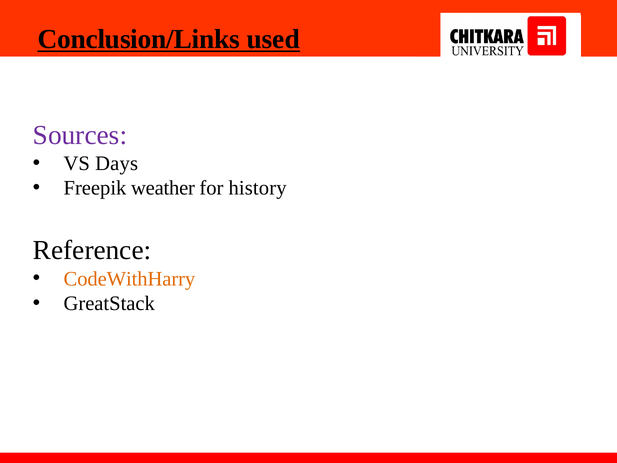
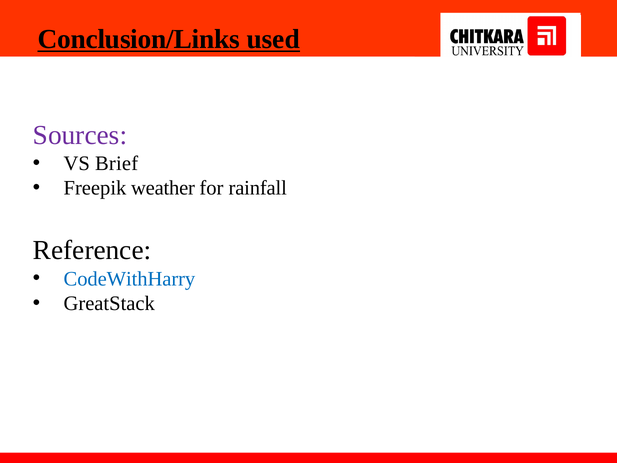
Days: Days -> Brief
history: history -> rainfall
CodeWithHarry colour: orange -> blue
